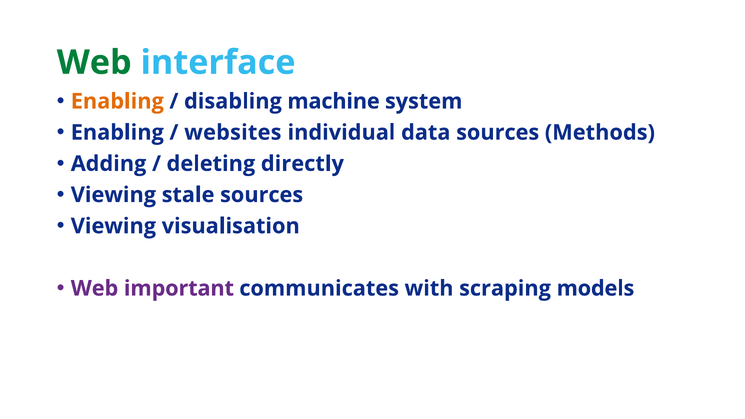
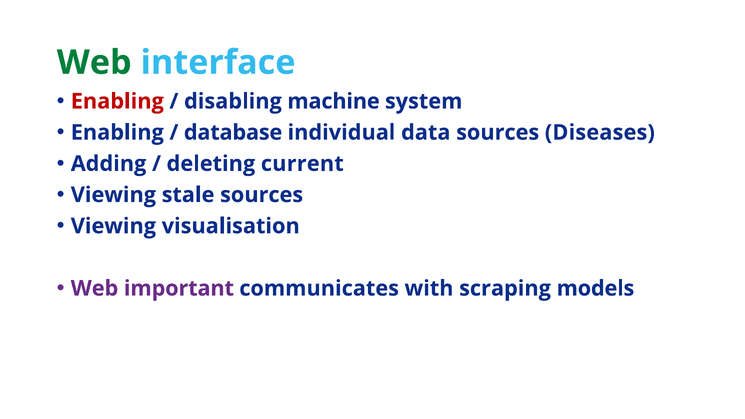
Enabling at (117, 101) colour: orange -> red
websites: websites -> database
Methods: Methods -> Diseases
directly: directly -> current
